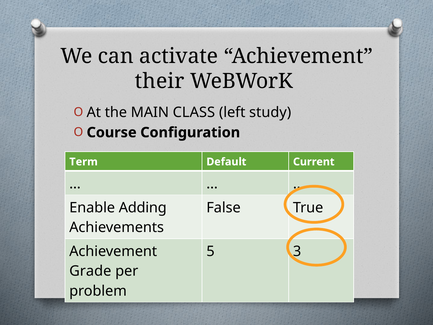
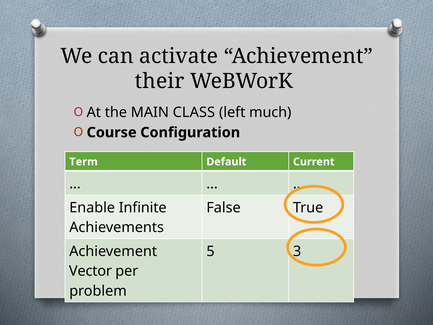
study: study -> much
Adding: Adding -> Infinite
Grade: Grade -> Vector
